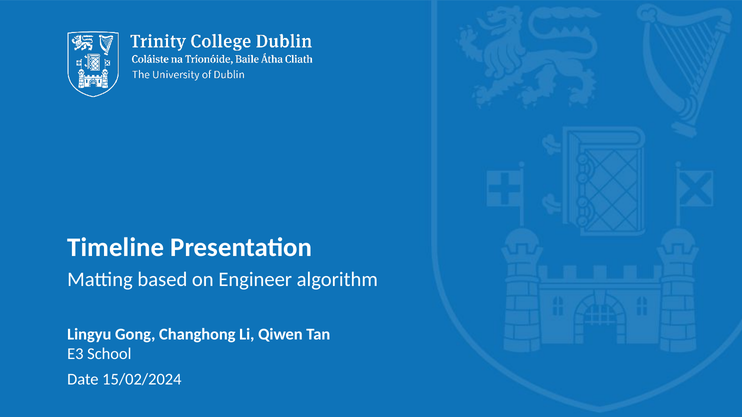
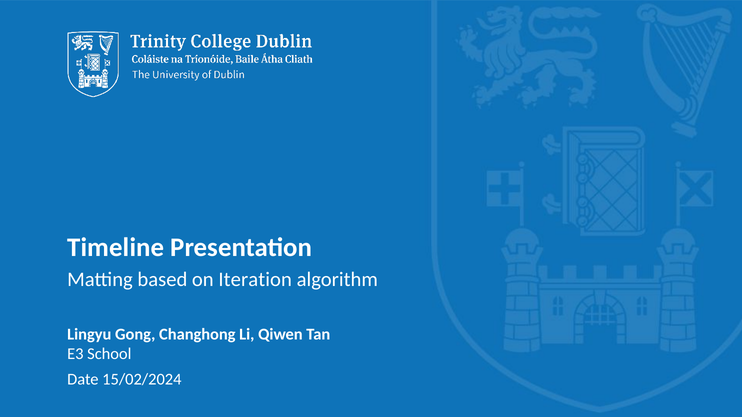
Engineer: Engineer -> Iteration
